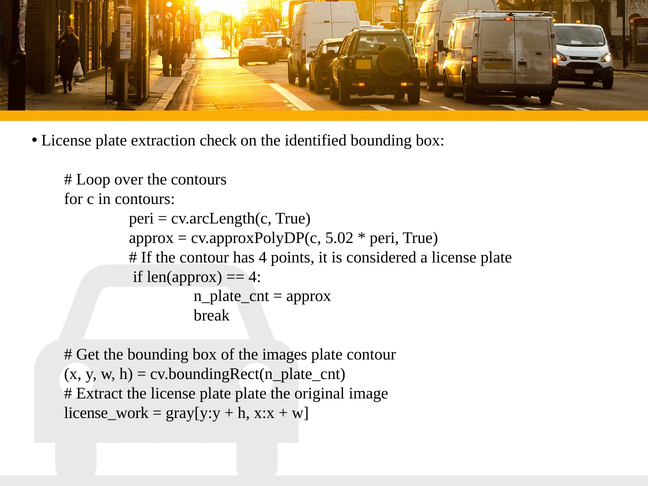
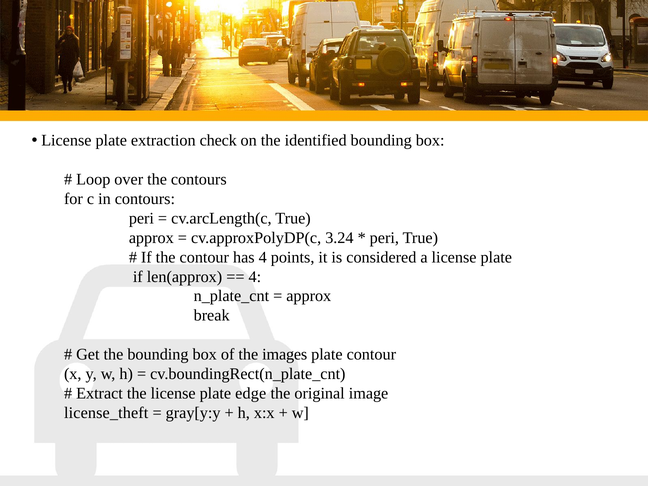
5.02: 5.02 -> 3.24
plate plate: plate -> edge
license_work: license_work -> license_theft
